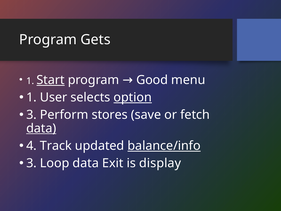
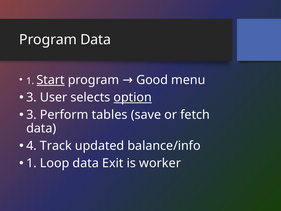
Program Gets: Gets -> Data
1 at (31, 97): 1 -> 3
stores: stores -> tables
data at (41, 128) underline: present -> none
balance/info underline: present -> none
3 at (31, 163): 3 -> 1
display: display -> worker
